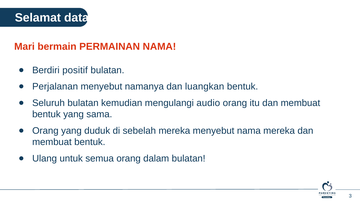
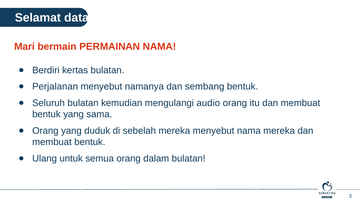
positif: positif -> kertas
luangkan: luangkan -> sembang
